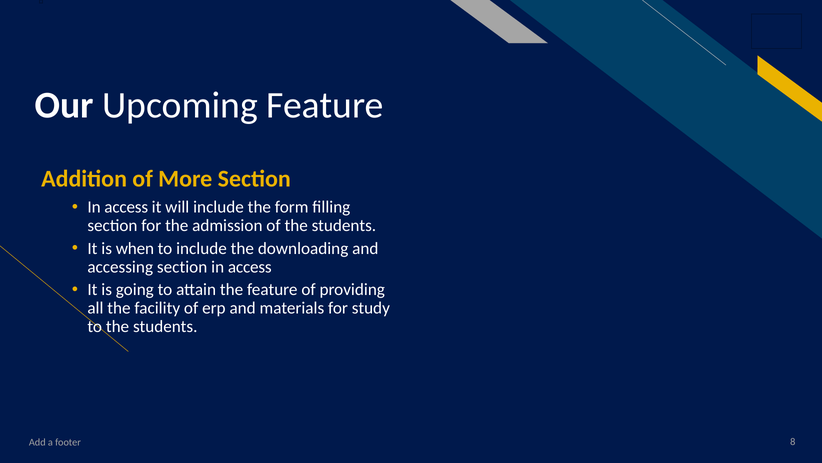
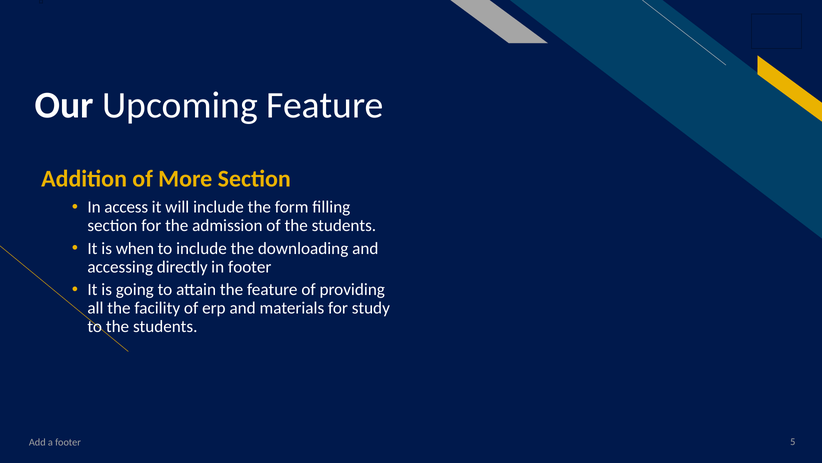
accessing section: section -> directly
access at (250, 267): access -> footer
8: 8 -> 5
